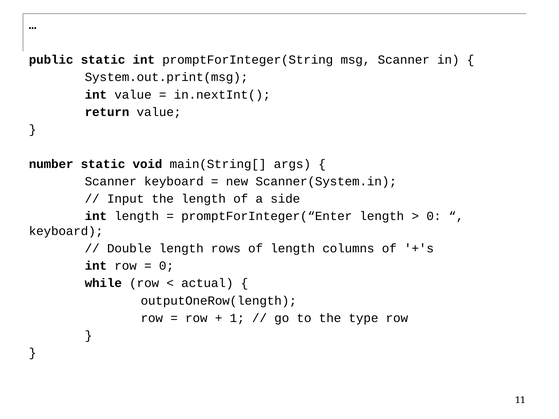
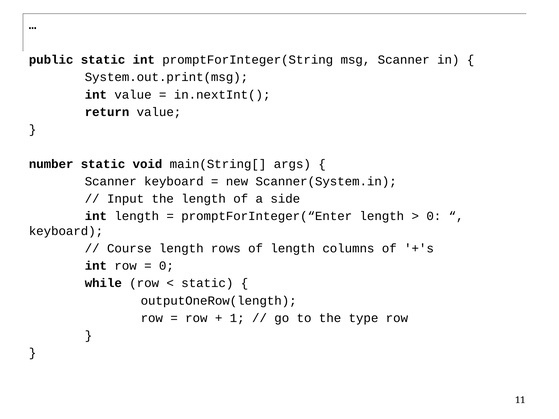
Double: Double -> Course
actual at (207, 283): actual -> static
